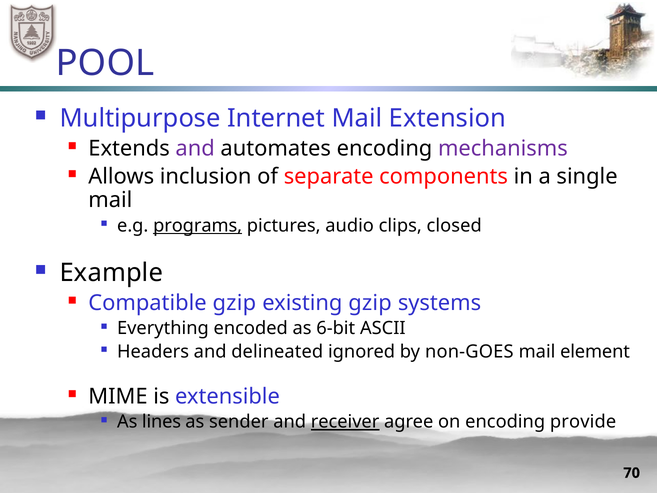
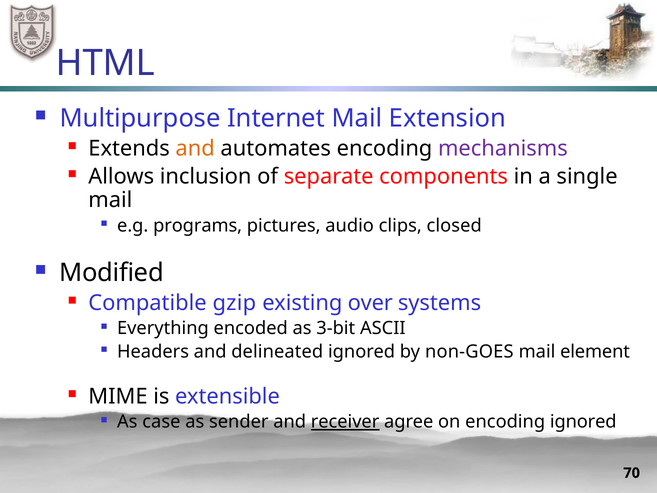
POOL: POOL -> HTML
and at (195, 148) colour: purple -> orange
programs underline: present -> none
Example: Example -> Modified
existing gzip: gzip -> over
6-bit: 6-bit -> 3-bit
lines: lines -> case
encoding provide: provide -> ignored
